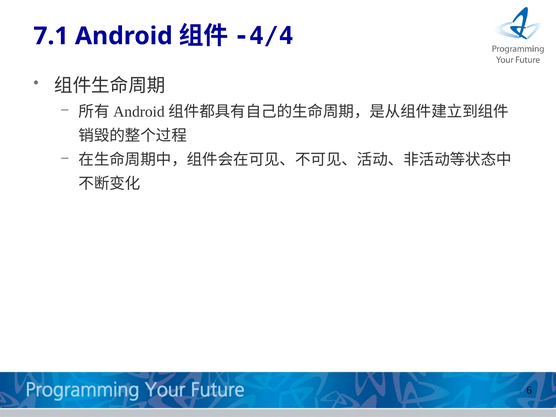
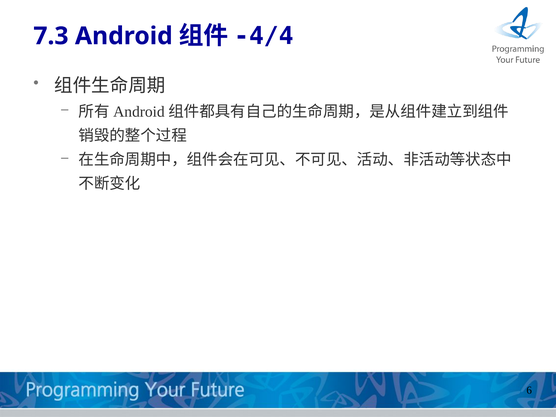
7.1: 7.1 -> 7.3
